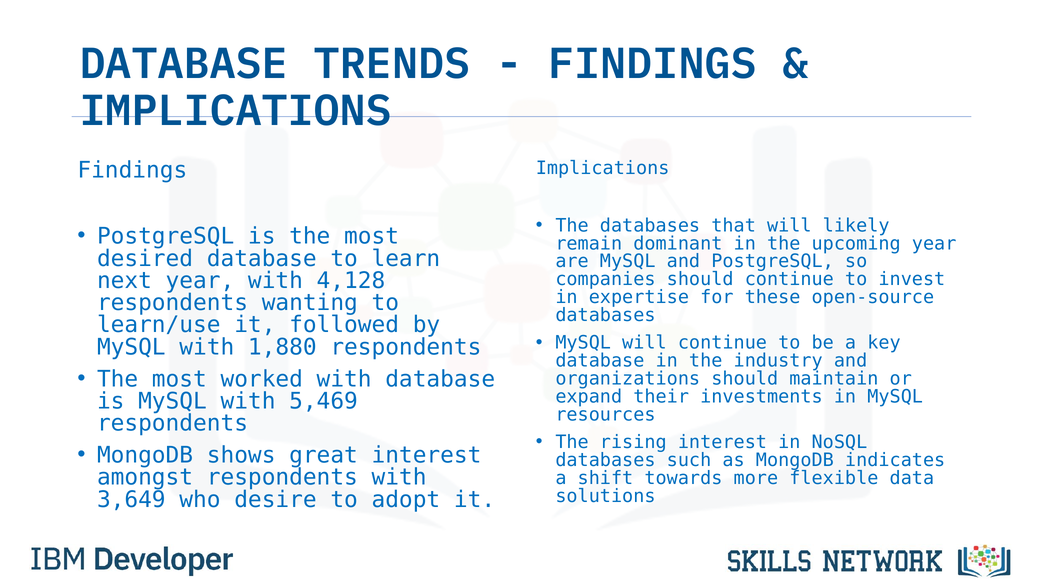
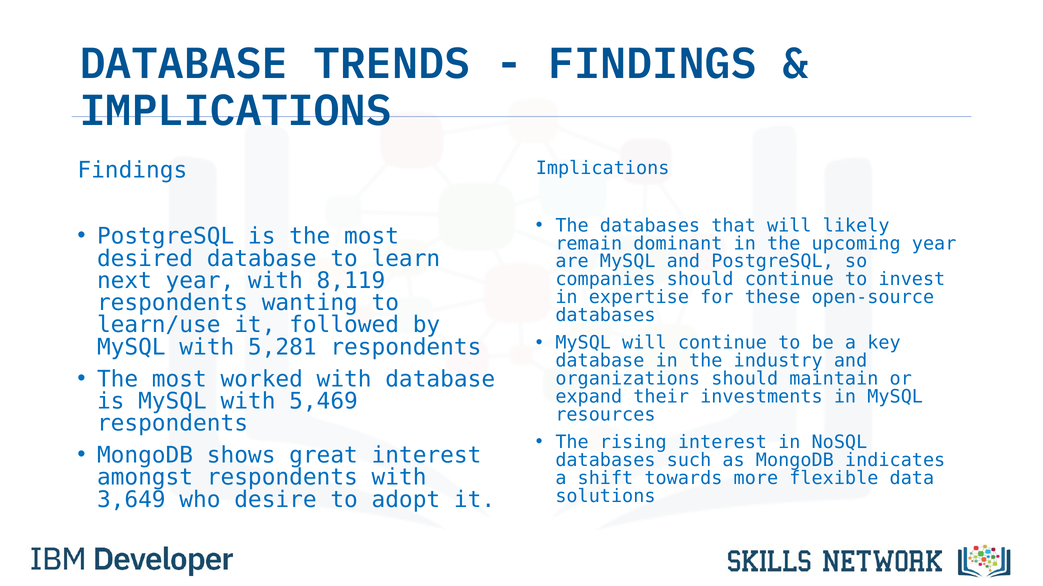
4,128: 4,128 -> 8,119
1,880: 1,880 -> 5,281
